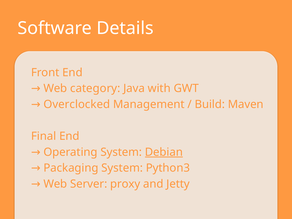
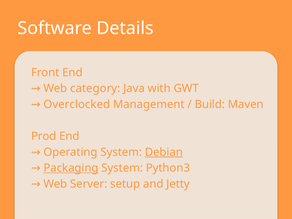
Final: Final -> Prod
Packaging underline: none -> present
proxy: proxy -> setup
